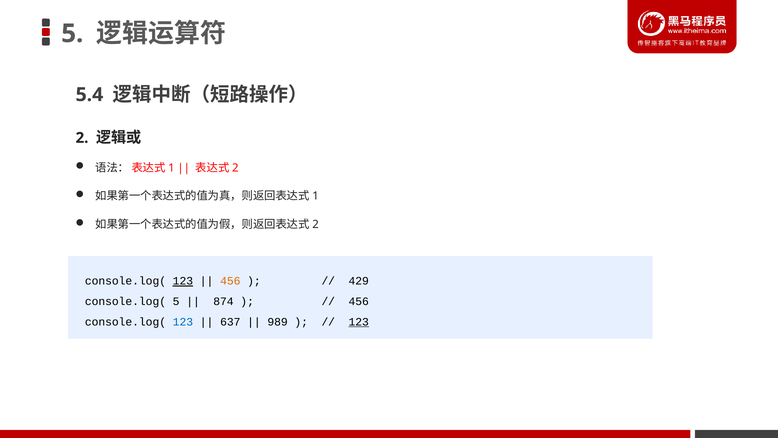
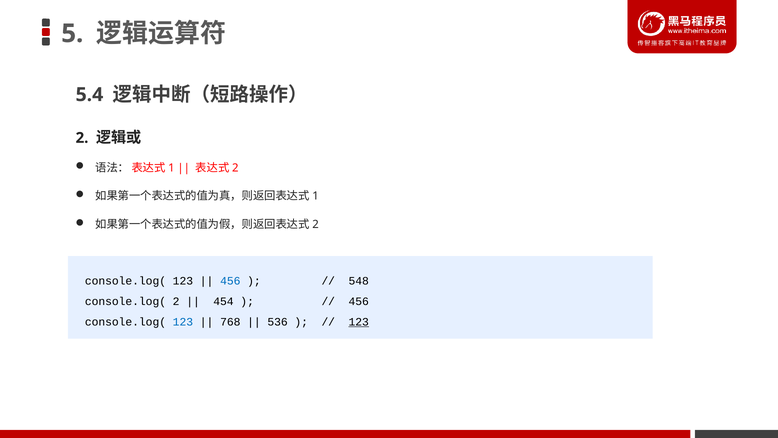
123 at (183, 281) underline: present -> none
456 at (230, 281) colour: orange -> blue
429: 429 -> 548
console.log( 5: 5 -> 2
874: 874 -> 454
637: 637 -> 768
989: 989 -> 536
